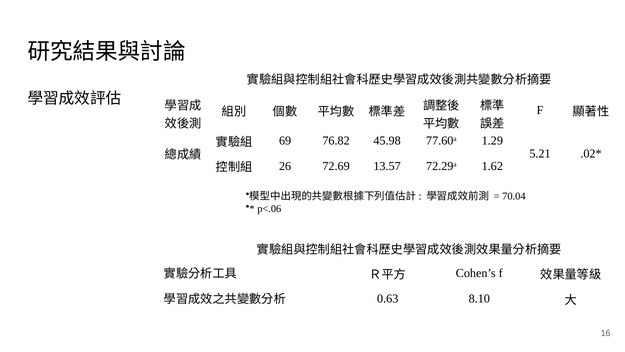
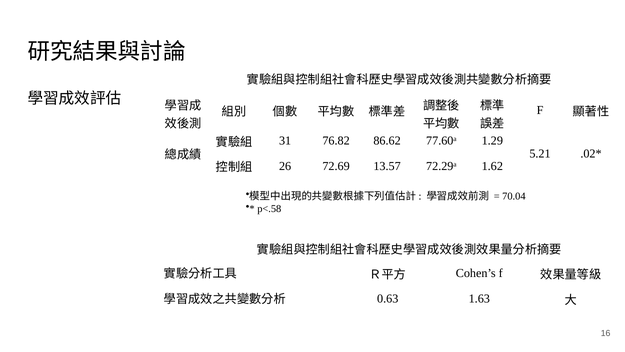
69: 69 -> 31
45.98: 45.98 -> 86.62
p<.06: p<.06 -> p<.58
8.10: 8.10 -> 1.63
